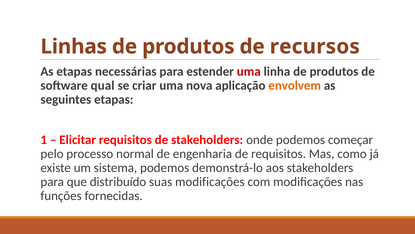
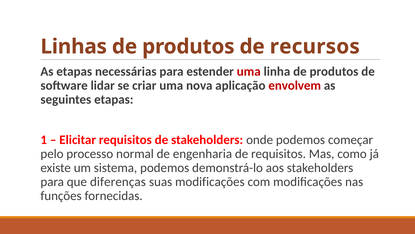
qual: qual -> lidar
envolvem colour: orange -> red
distribuído: distribuído -> diferenças
